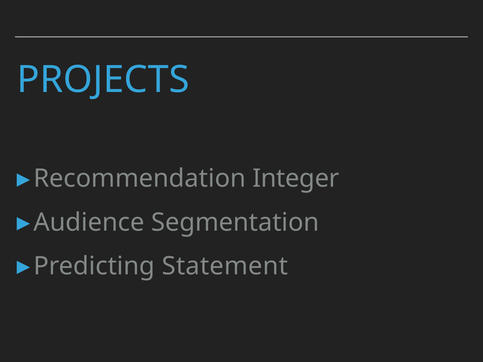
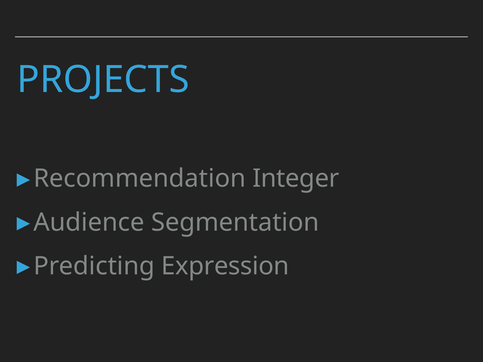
Statement: Statement -> Expression
